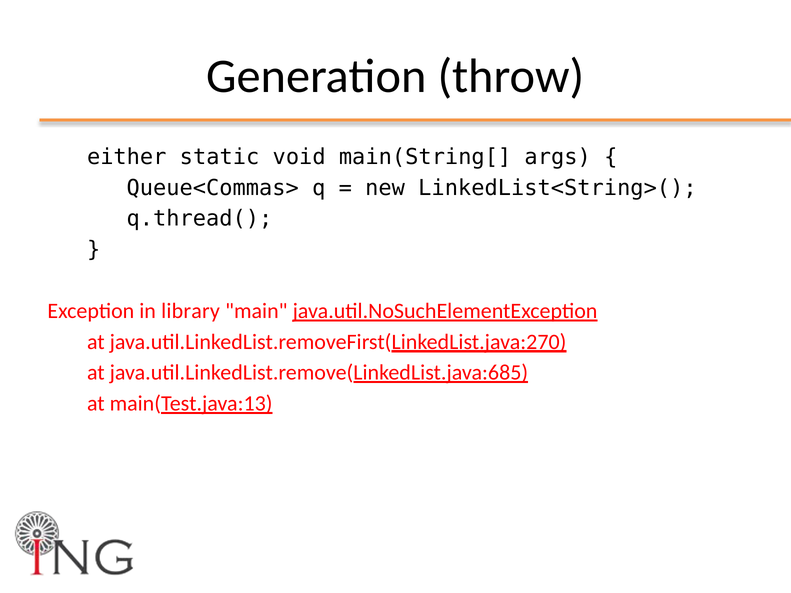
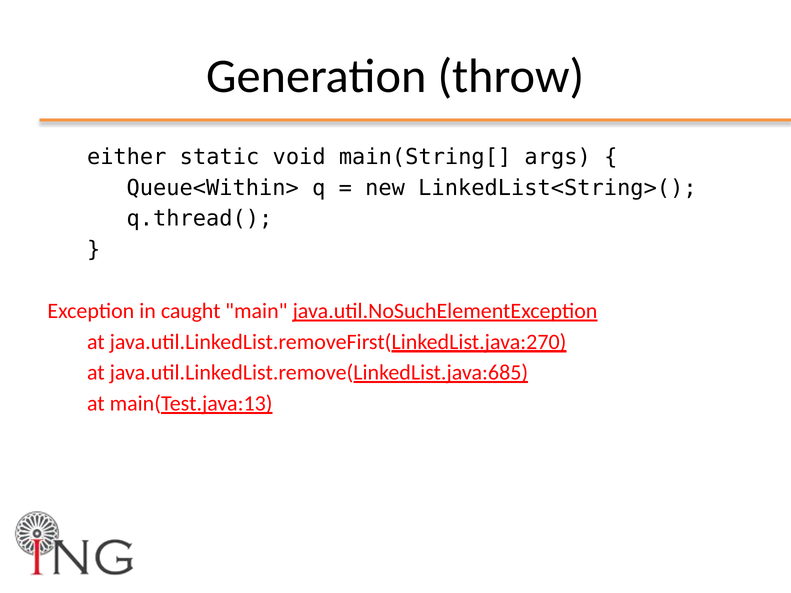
Queue<Commas>: Queue<Commas> -> Queue<Within>
library: library -> caught
